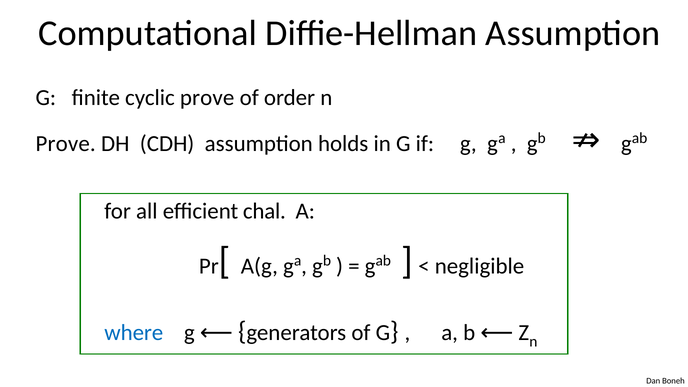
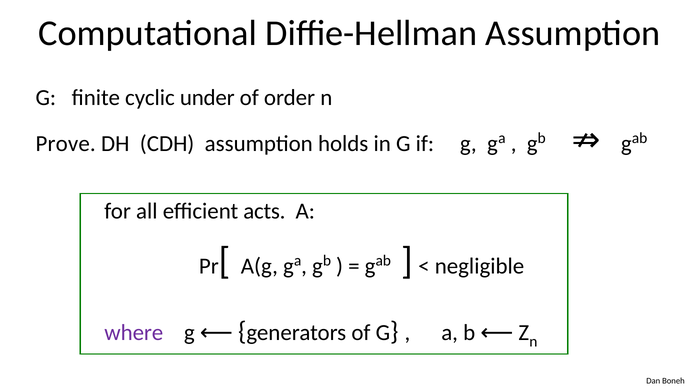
cyclic prove: prove -> under
chal: chal -> acts
where colour: blue -> purple
